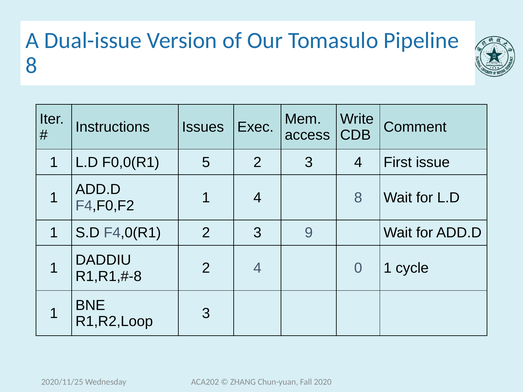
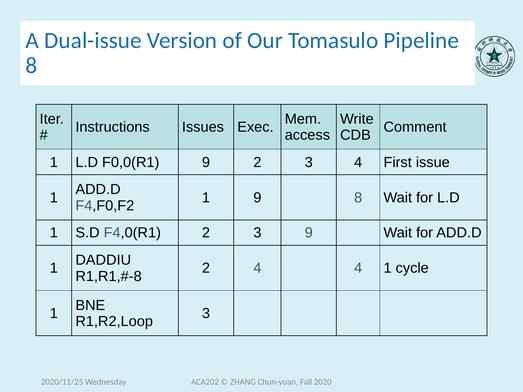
F0,0(R1 5: 5 -> 9
1 4: 4 -> 9
4 0: 0 -> 4
